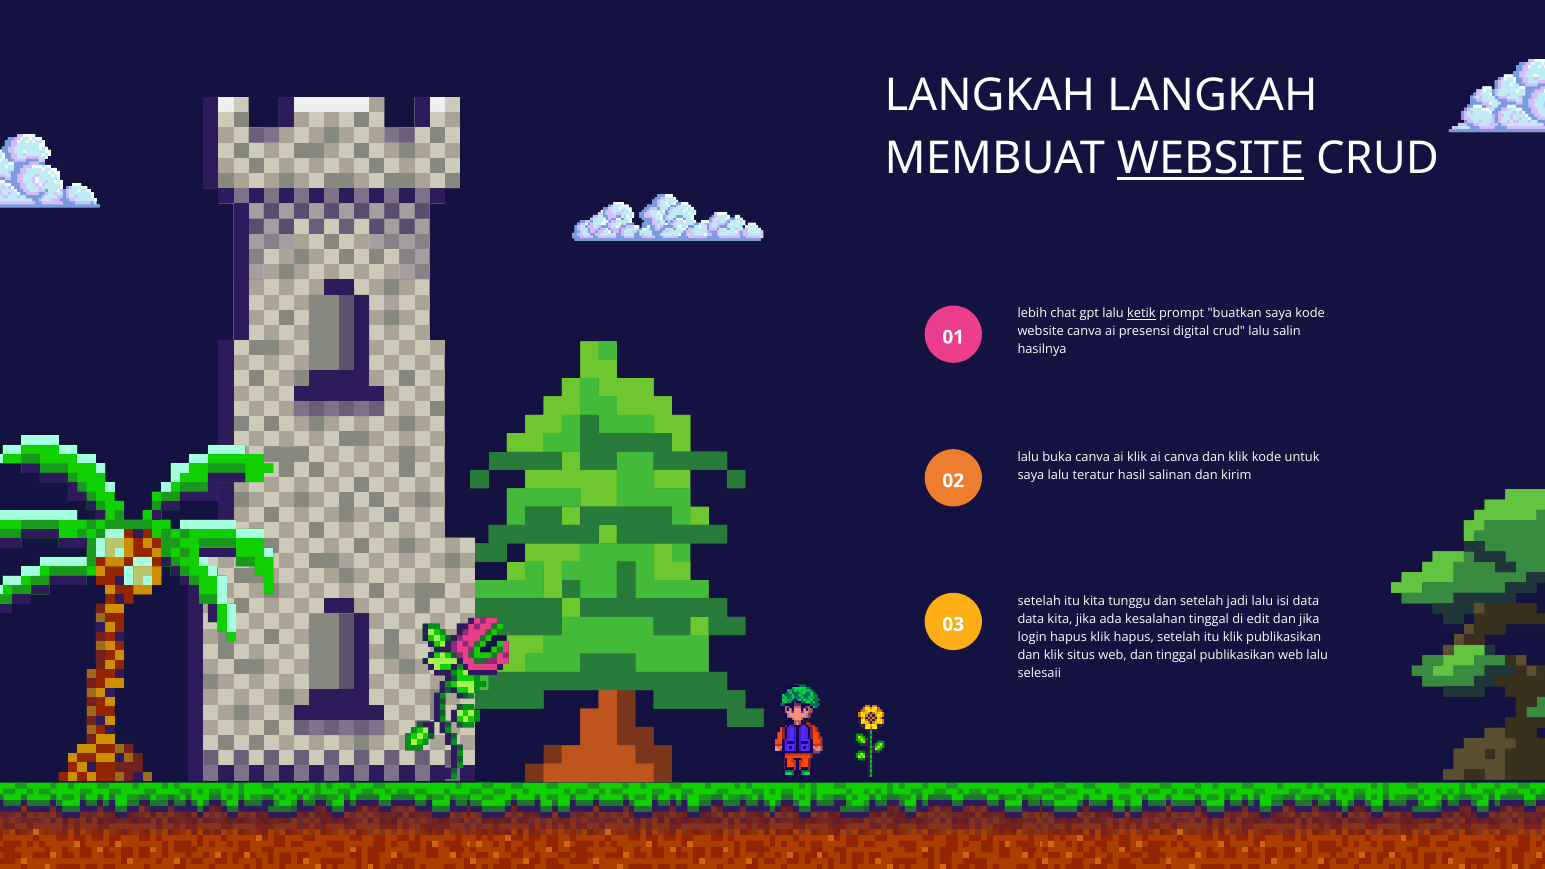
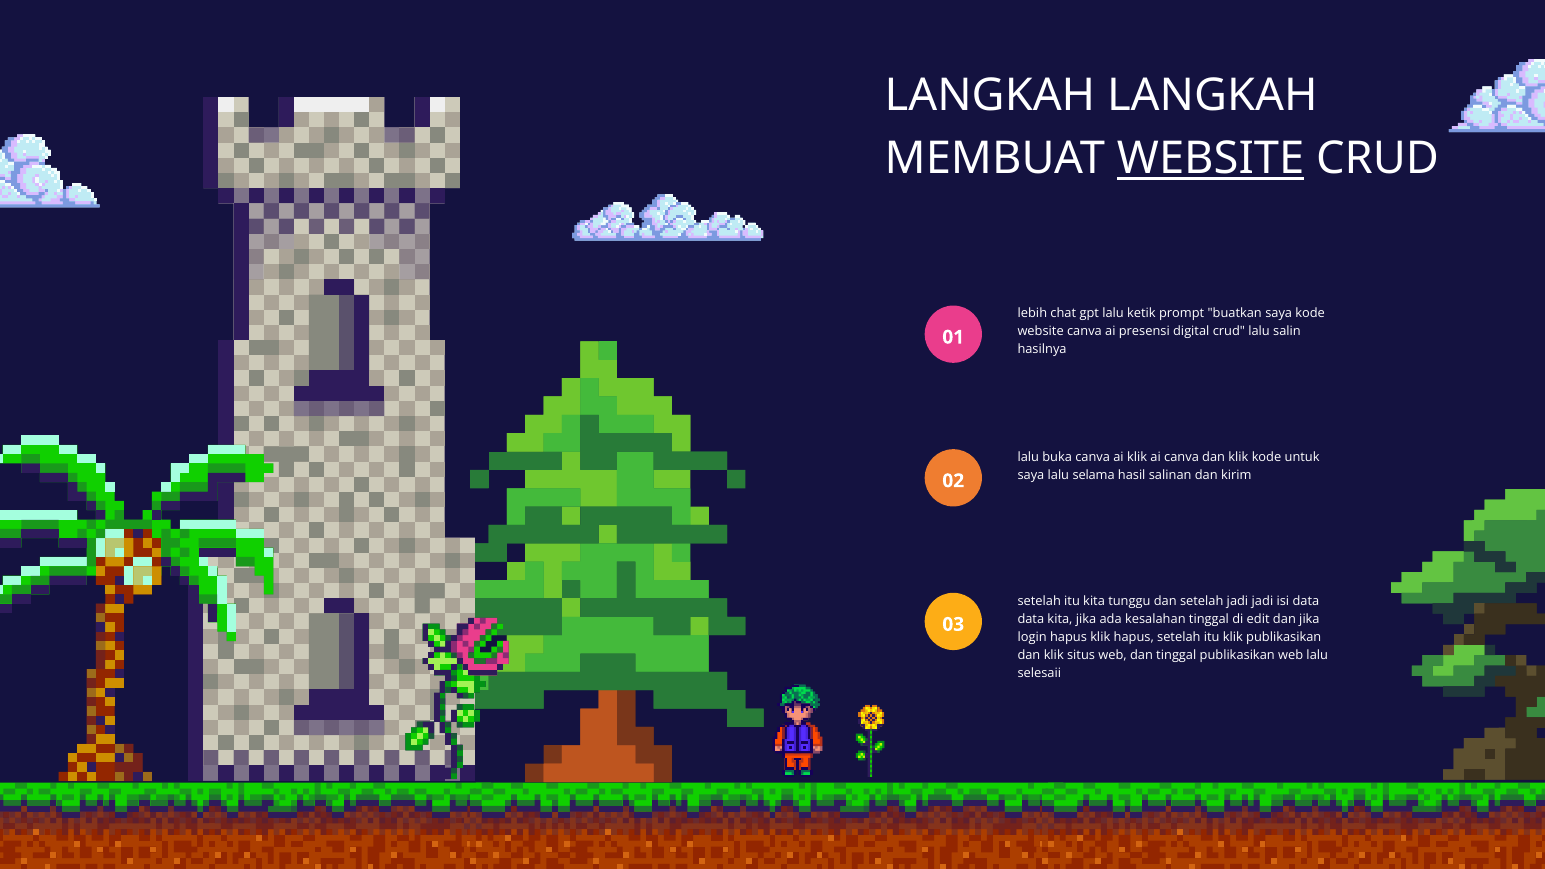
ketik underline: present -> none
teratur: teratur -> selama
jadi lalu: lalu -> jadi
